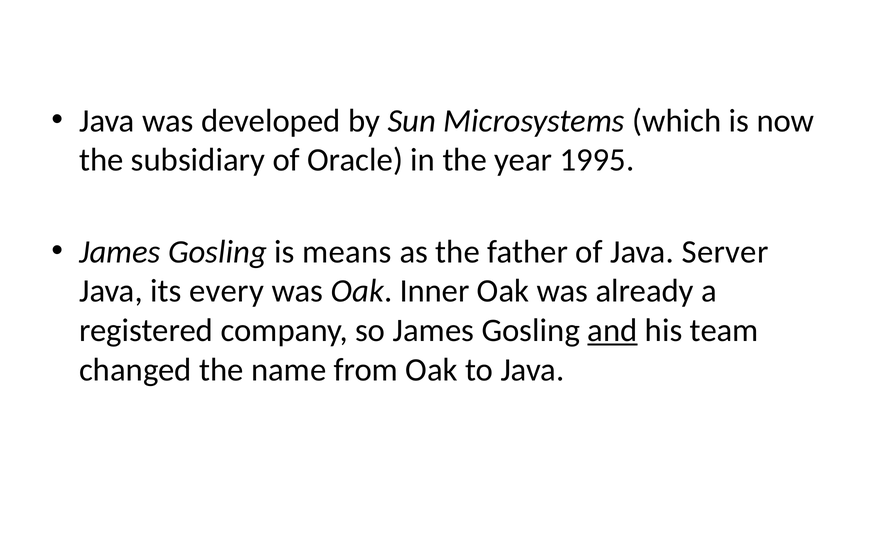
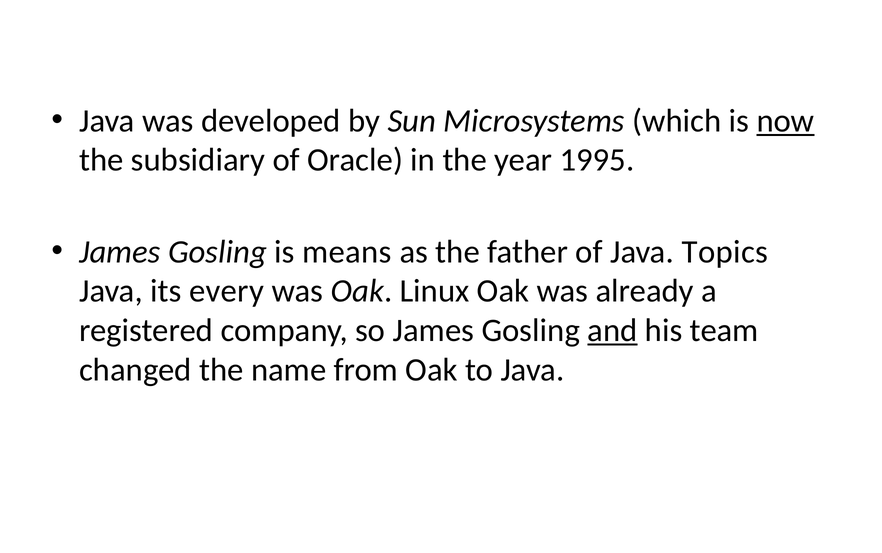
now underline: none -> present
Server: Server -> Topics
Inner: Inner -> Linux
